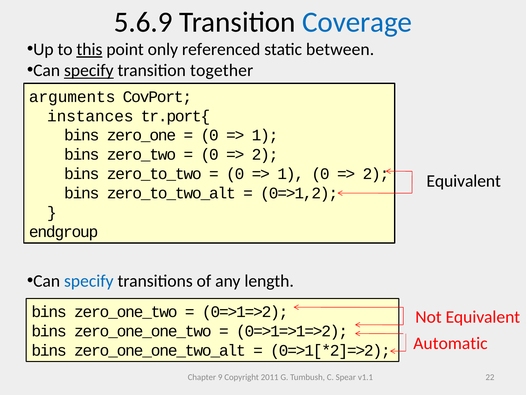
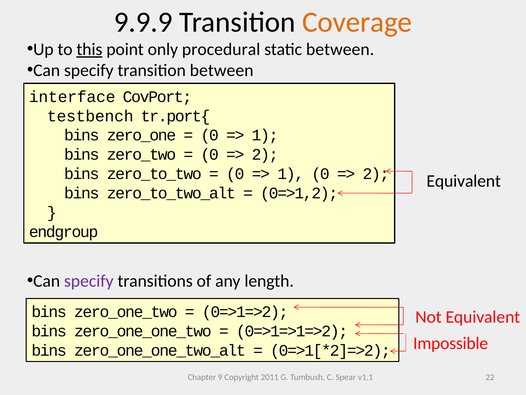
5.6.9: 5.6.9 -> 9.9.9
Coverage colour: blue -> orange
referenced: referenced -> procedural
specify at (89, 70) underline: present -> none
transition together: together -> between
arguments: arguments -> interface
instances: instances -> testbench
specify at (89, 281) colour: blue -> purple
Automatic: Automatic -> Impossible
